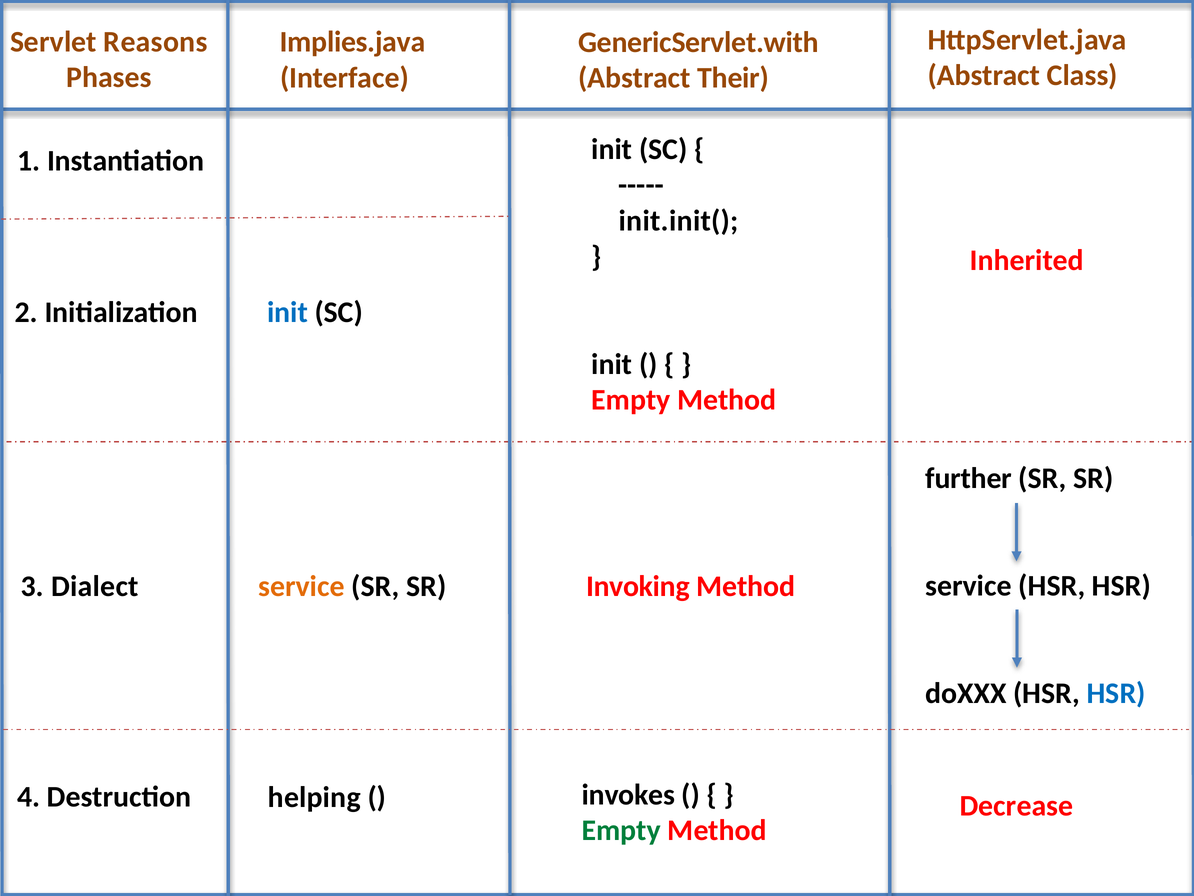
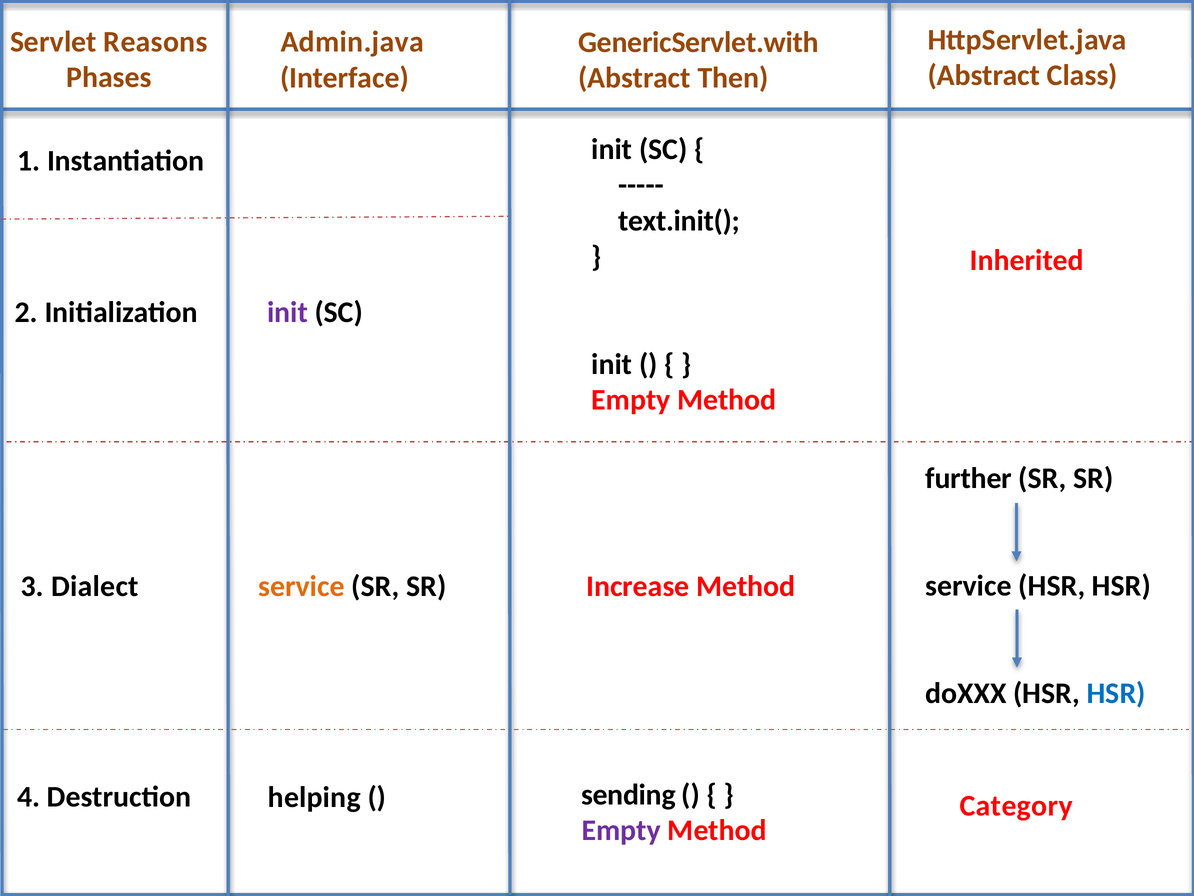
Implies.java: Implies.java -> Admin.java
Their: Their -> Then
init.init(: init.init( -> text.init(
init at (288, 312) colour: blue -> purple
Invoking: Invoking -> Increase
invokes: invokes -> sending
Decrease: Decrease -> Category
Empty at (621, 830) colour: green -> purple
